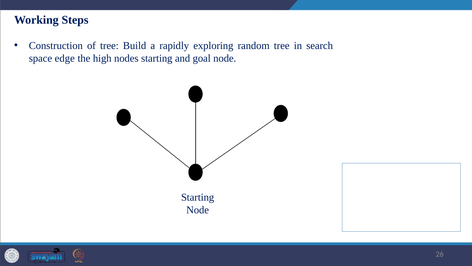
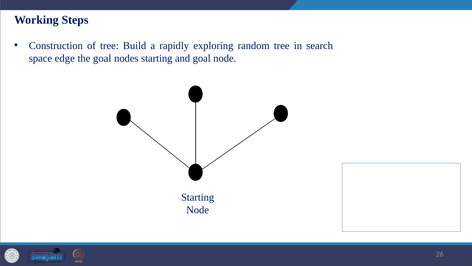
the high: high -> goal
